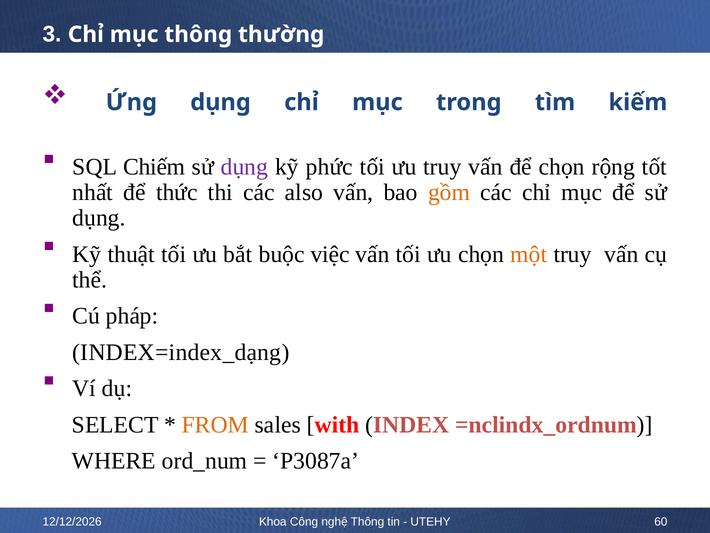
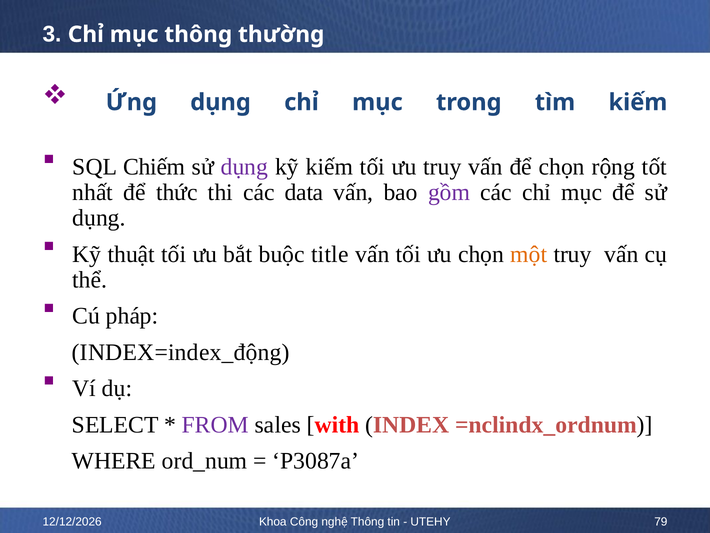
phức: phức -> kiếm
also: also -> data
gồm colour: orange -> purple
việc: việc -> title
INDEX=index_dạng: INDEX=index_dạng -> INDEX=index_động
FROM colour: orange -> purple
60: 60 -> 79
